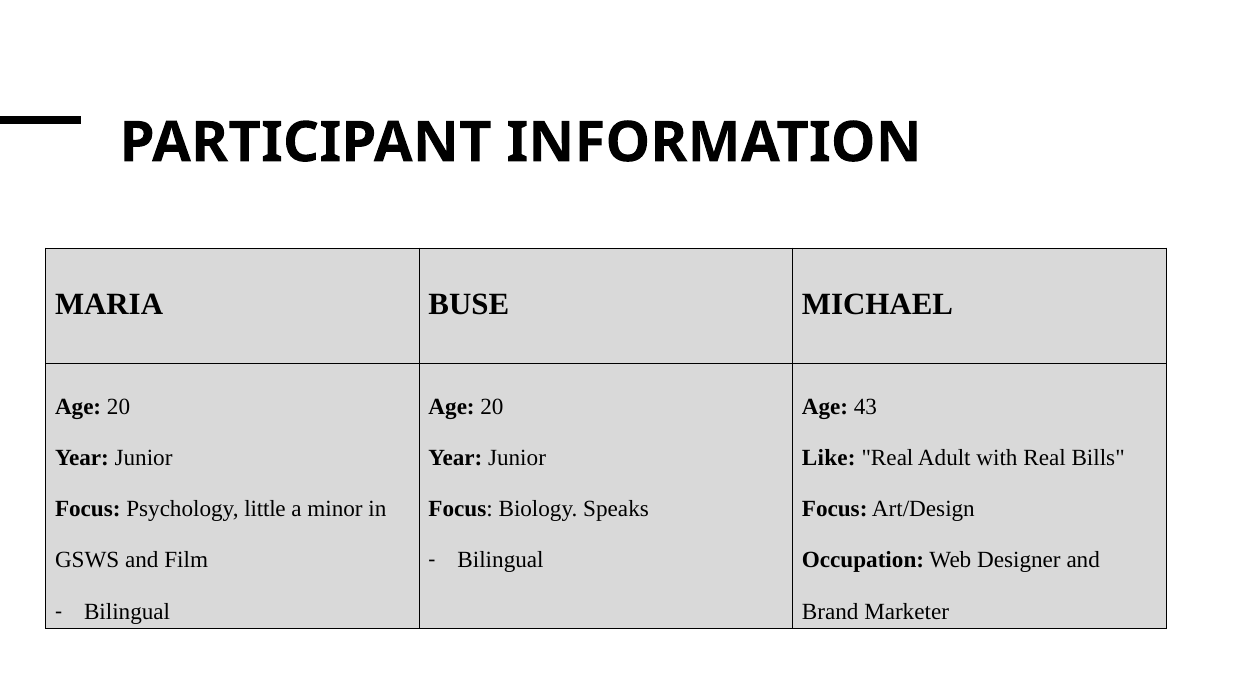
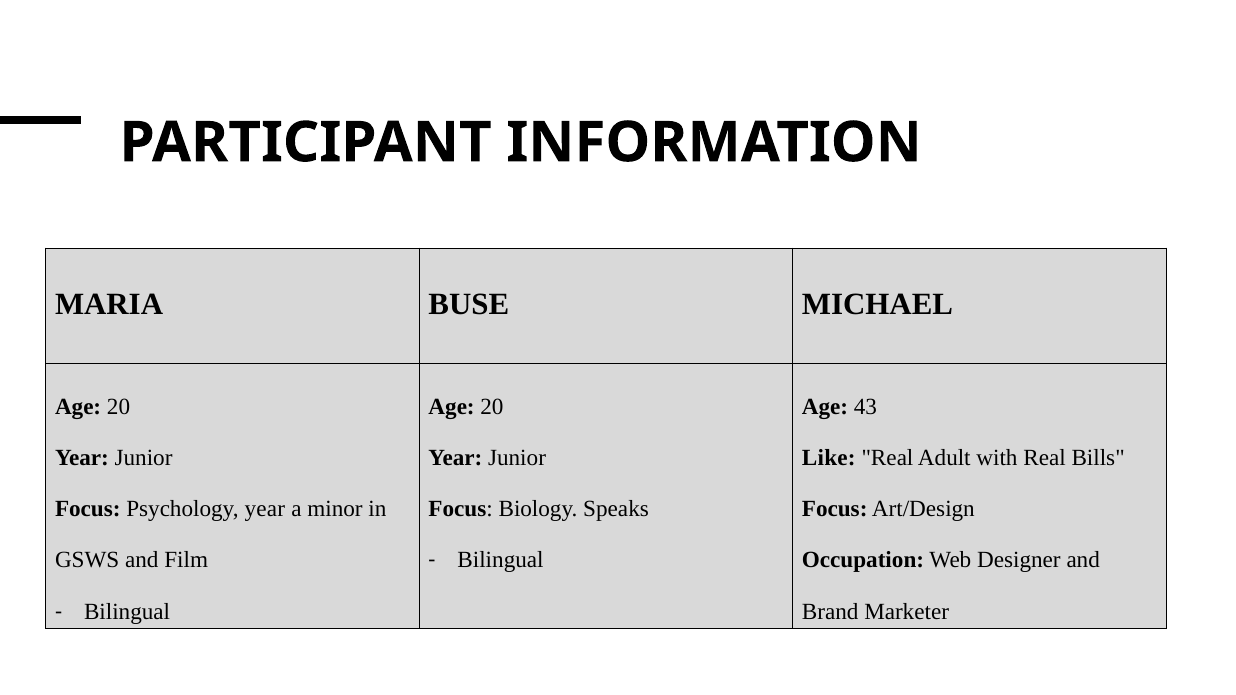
Psychology little: little -> year
